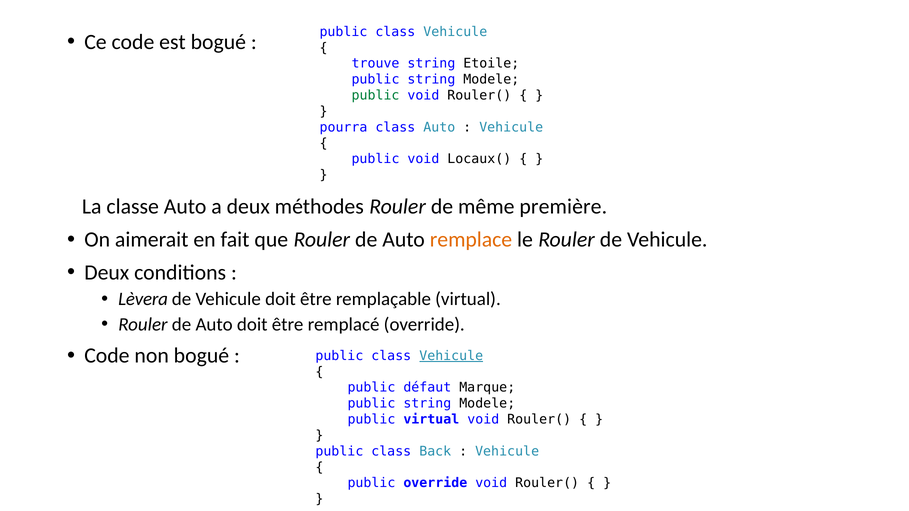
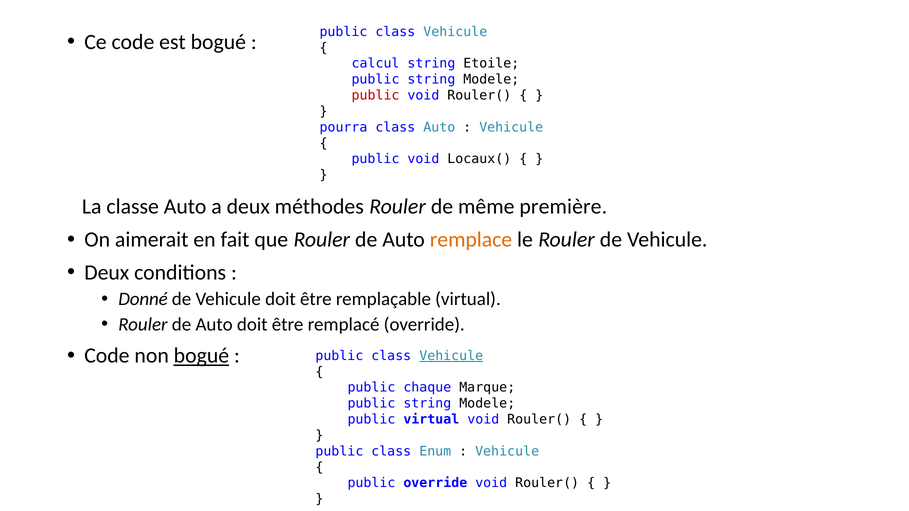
trouve: trouve -> calcul
public at (376, 95) colour: green -> red
Lèvera: Lèvera -> Donné
bogué at (201, 356) underline: none -> present
défaut: défaut -> chaque
Back: Back -> Enum
